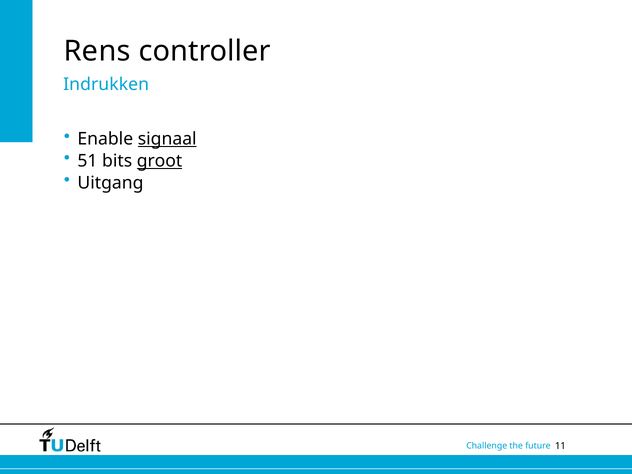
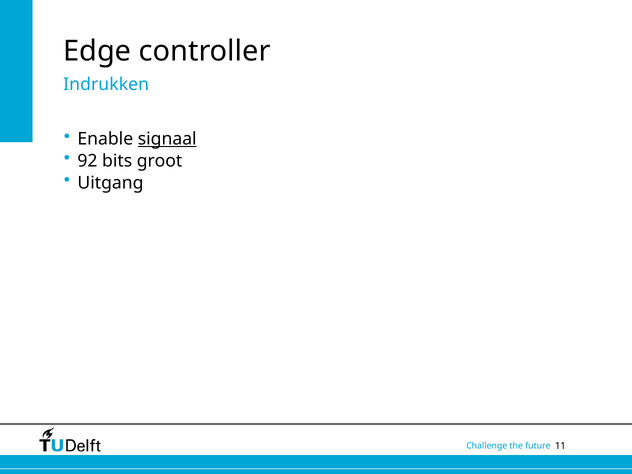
Rens: Rens -> Edge
51: 51 -> 92
groot underline: present -> none
